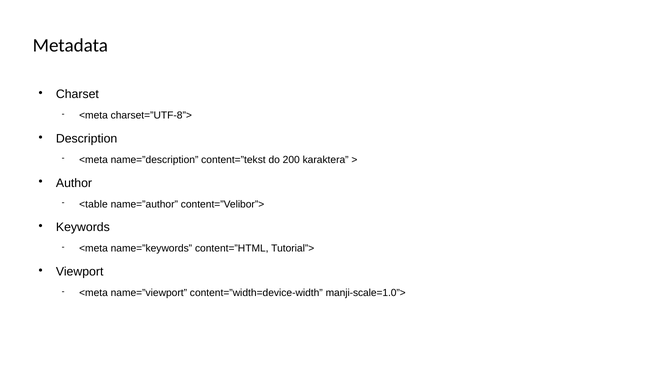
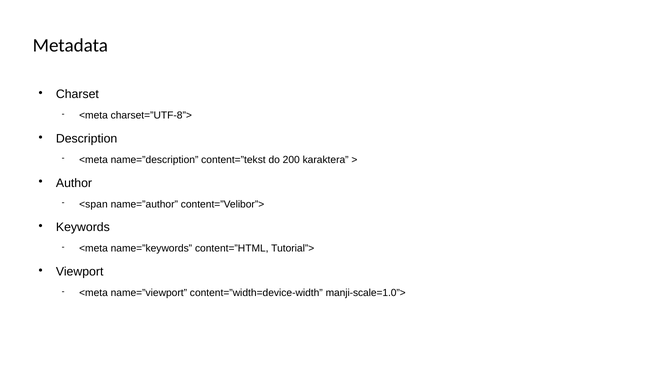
<table: <table -> <span
